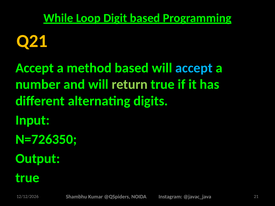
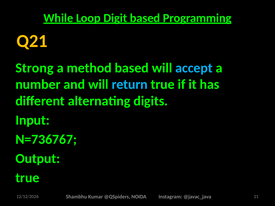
Accept at (35, 68): Accept -> Strong
return colour: light green -> light blue
N=726350: N=726350 -> N=736767
